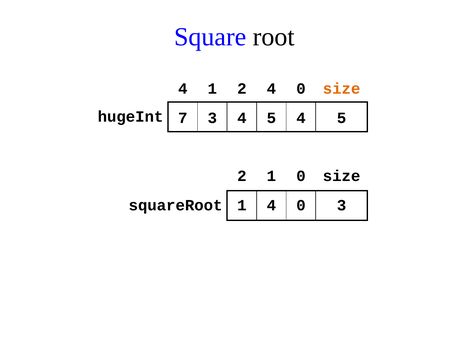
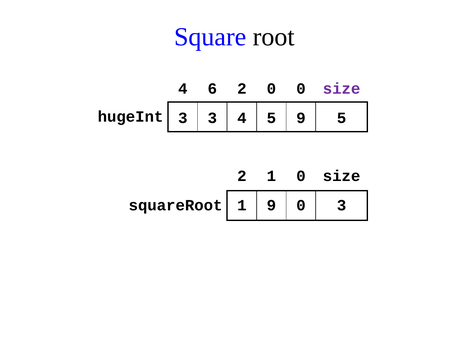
4 1: 1 -> 6
2 4: 4 -> 0
size at (342, 88) colour: orange -> purple
hugeInt 7: 7 -> 3
5 4: 4 -> 9
1 4: 4 -> 9
